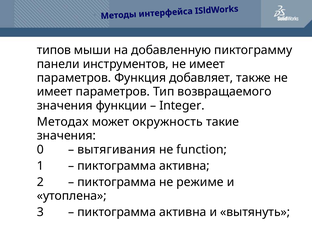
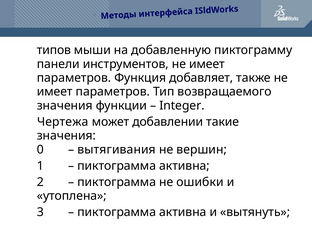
Методах: Методах -> Чертежа
окружность: окружность -> добавлении
function: function -> вершин
режиме: режиме -> ошибки
